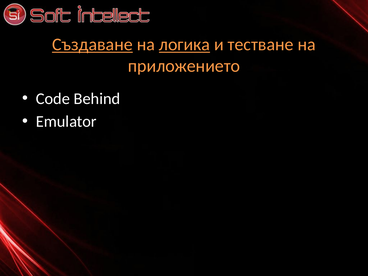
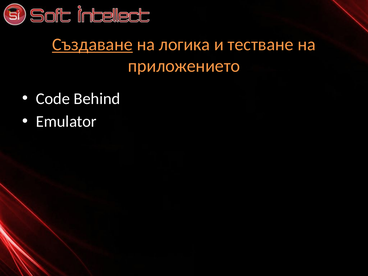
логика underline: present -> none
